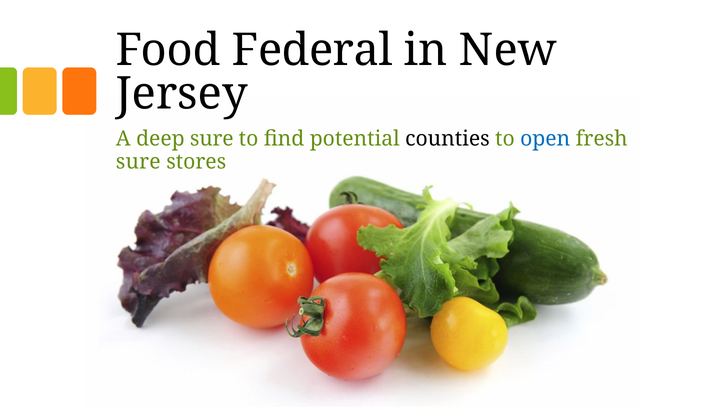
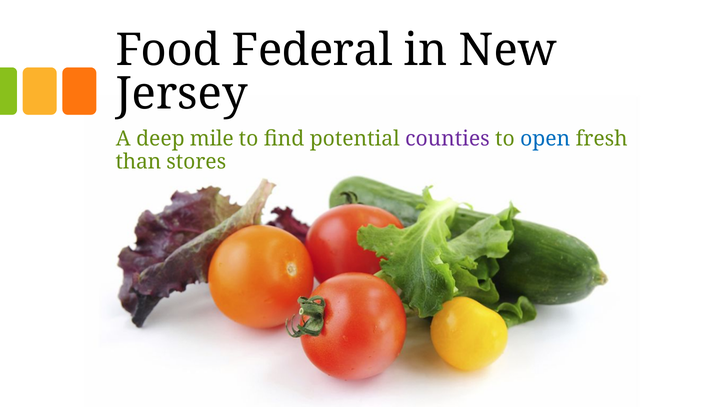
deep sure: sure -> mile
counties colour: black -> purple
sure at (138, 162): sure -> than
